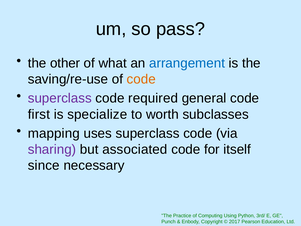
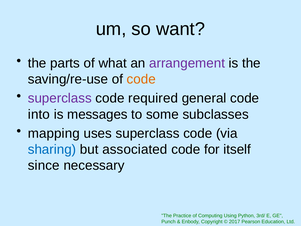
pass: pass -> want
other: other -> parts
arrangement colour: blue -> purple
first: first -> into
specialize: specialize -> messages
worth: worth -> some
sharing colour: purple -> blue
